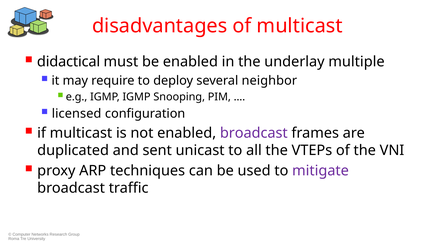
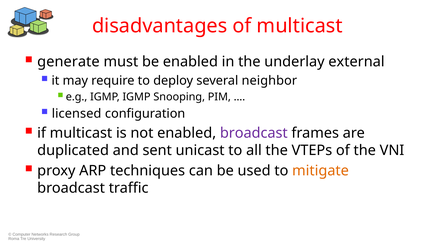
didactical: didactical -> generate
multiple: multiple -> external
mitigate colour: purple -> orange
